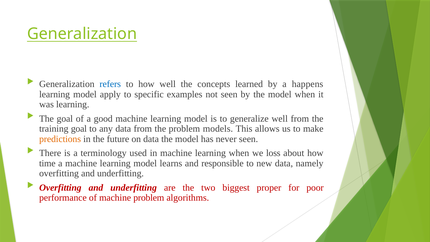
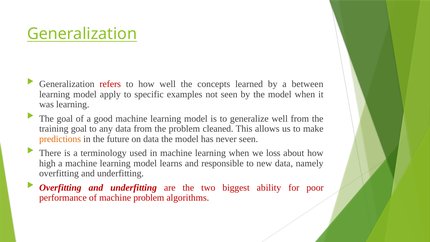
refers colour: blue -> red
happens: happens -> between
models: models -> cleaned
time: time -> high
proper: proper -> ability
